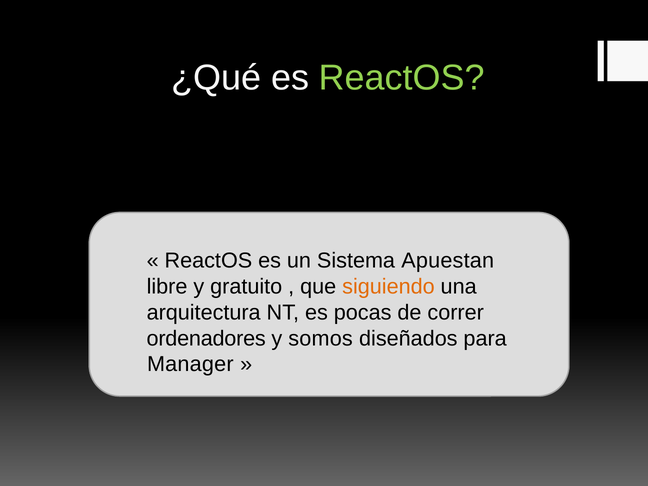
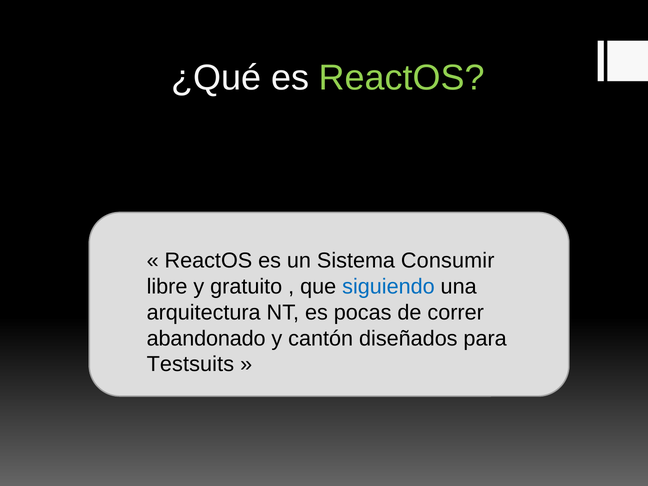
Apuestan: Apuestan -> Consumir
siguiendo colour: orange -> blue
ordenadores: ordenadores -> abandonado
somos: somos -> cantón
Manager: Manager -> Testsuits
